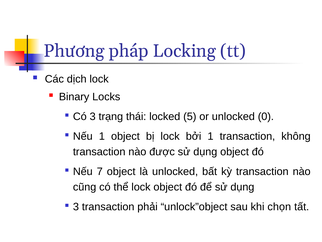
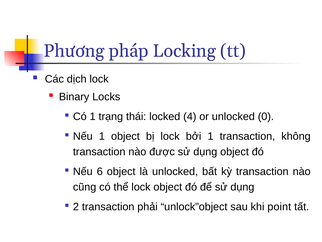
Có 3: 3 -> 1
5: 5 -> 4
7: 7 -> 6
3 at (76, 206): 3 -> 2
chọn: chọn -> point
